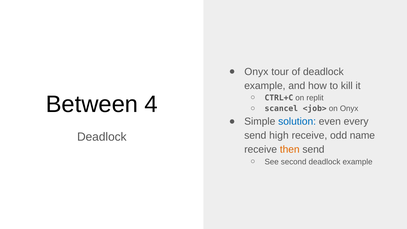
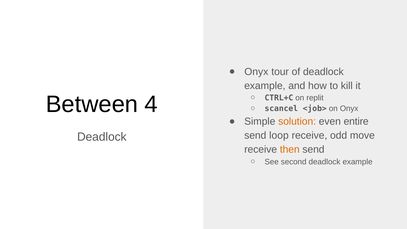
solution colour: blue -> orange
every: every -> entire
high: high -> loop
name: name -> move
